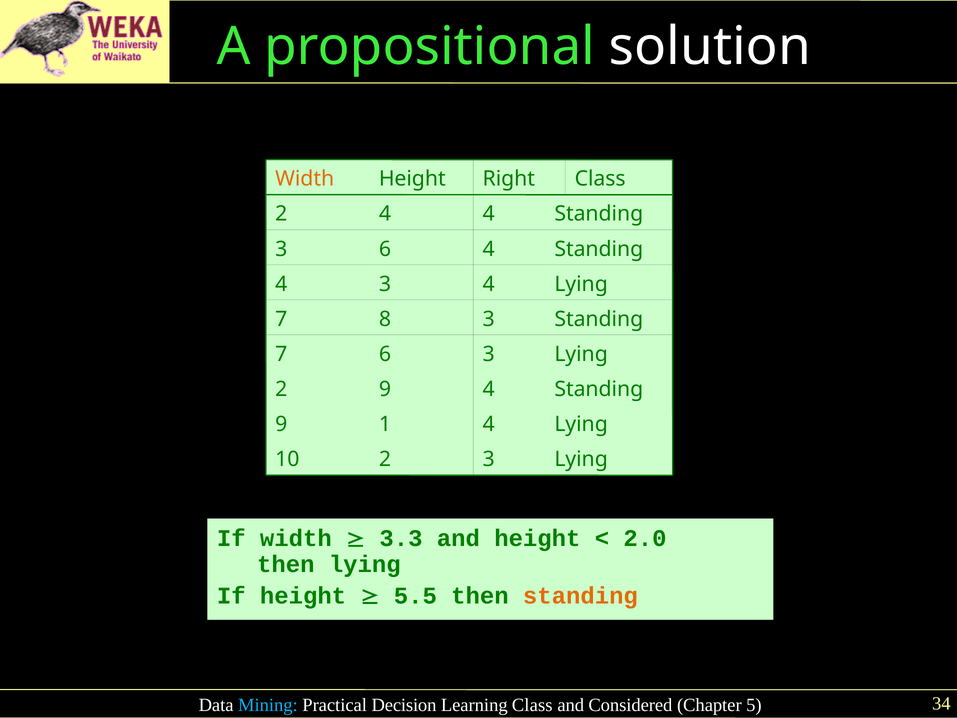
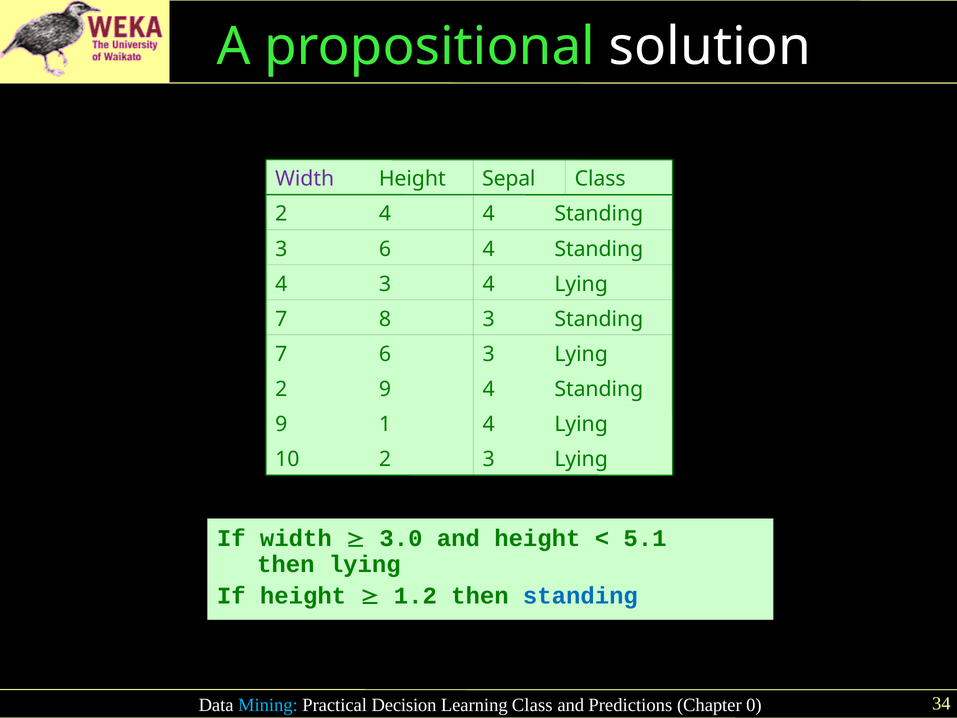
Width at (305, 179) colour: orange -> purple
Right: Right -> Sepal
3.3: 3.3 -> 3.0
2.0: 2.0 -> 5.1
5.5: 5.5 -> 1.2
standing at (580, 595) colour: orange -> blue
Considered: Considered -> Predictions
5: 5 -> 0
